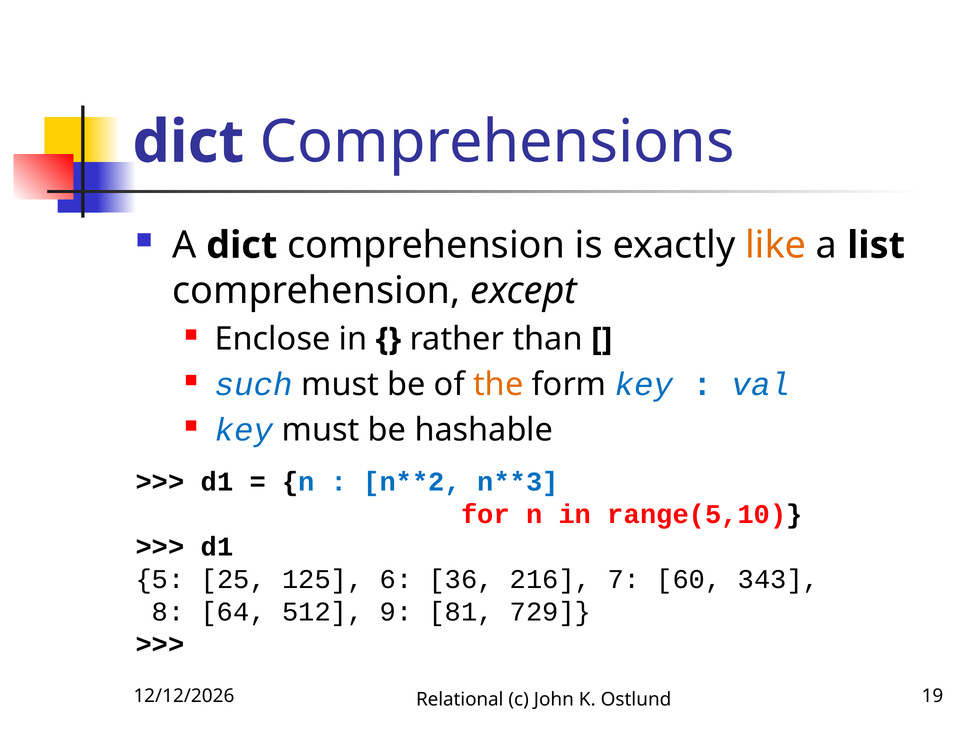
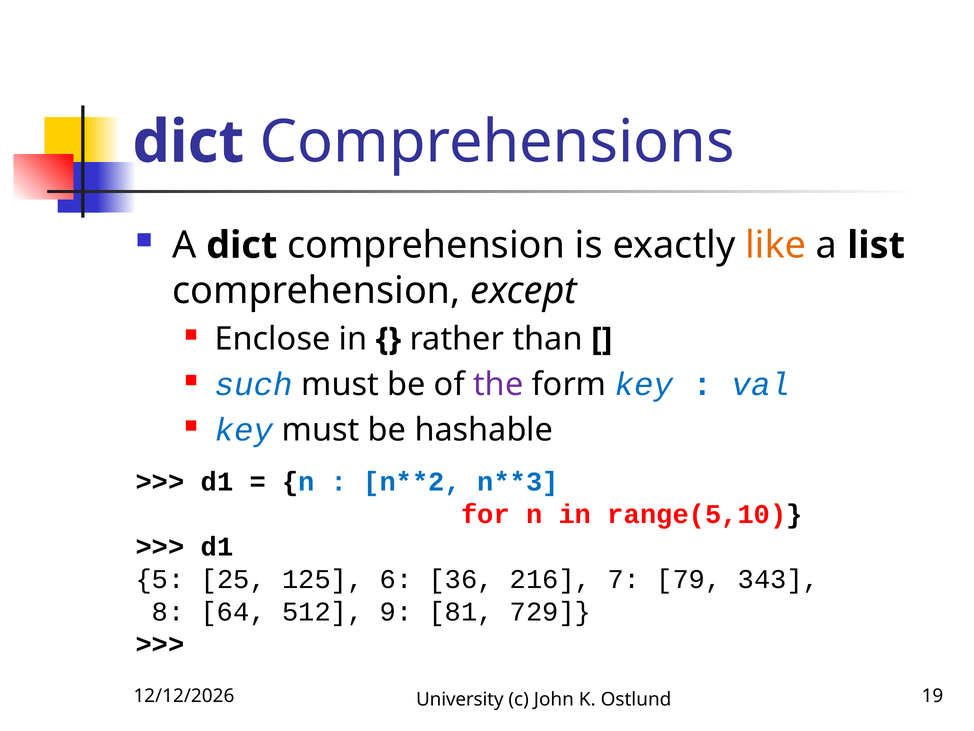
the colour: orange -> purple
60: 60 -> 79
Relational: Relational -> University
